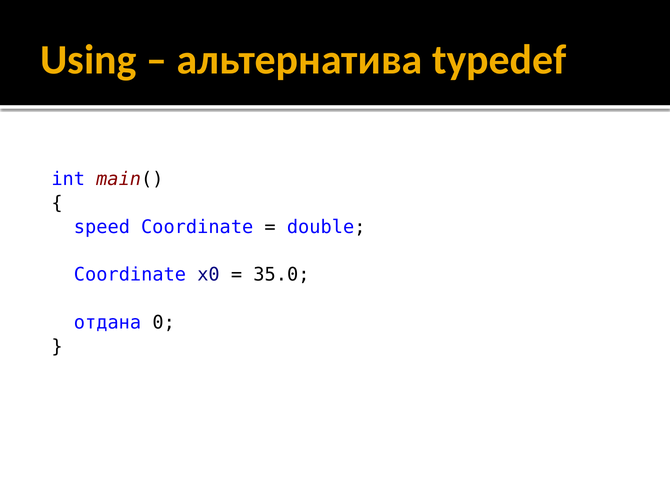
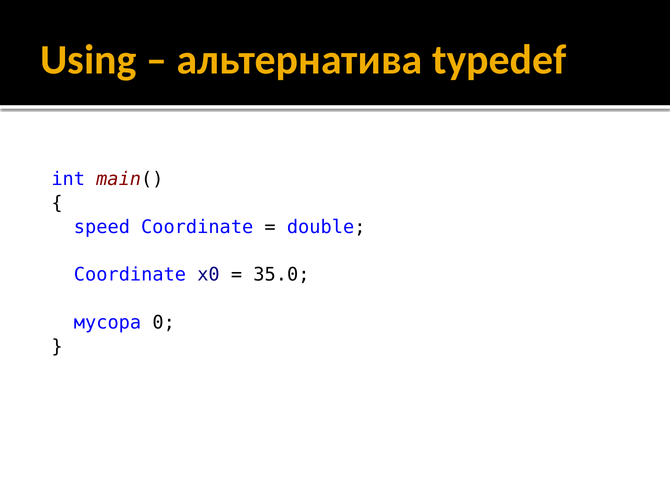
отдана: отдана -> мусора
